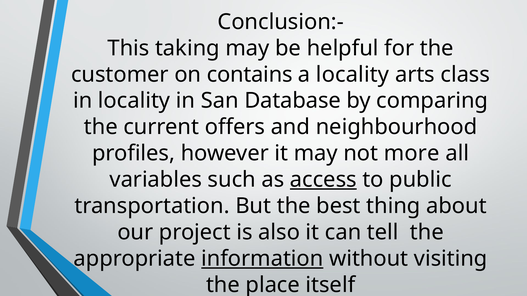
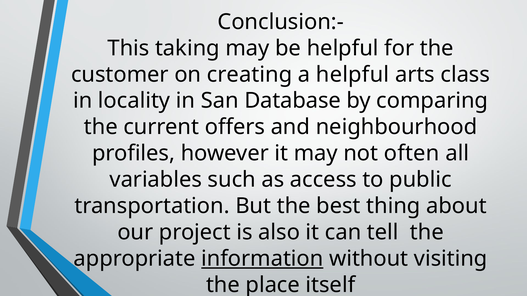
contains: contains -> creating
a locality: locality -> helpful
more: more -> often
access underline: present -> none
